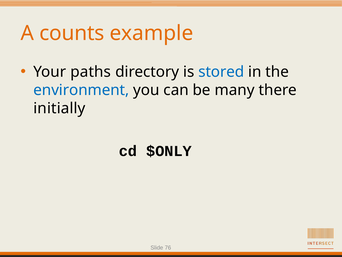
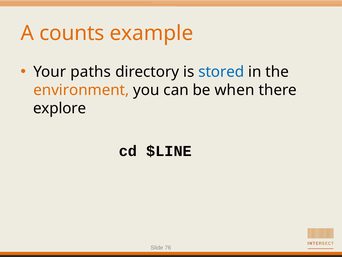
environment colour: blue -> orange
many: many -> when
initially: initially -> explore
$ONLY: $ONLY -> $LINE
